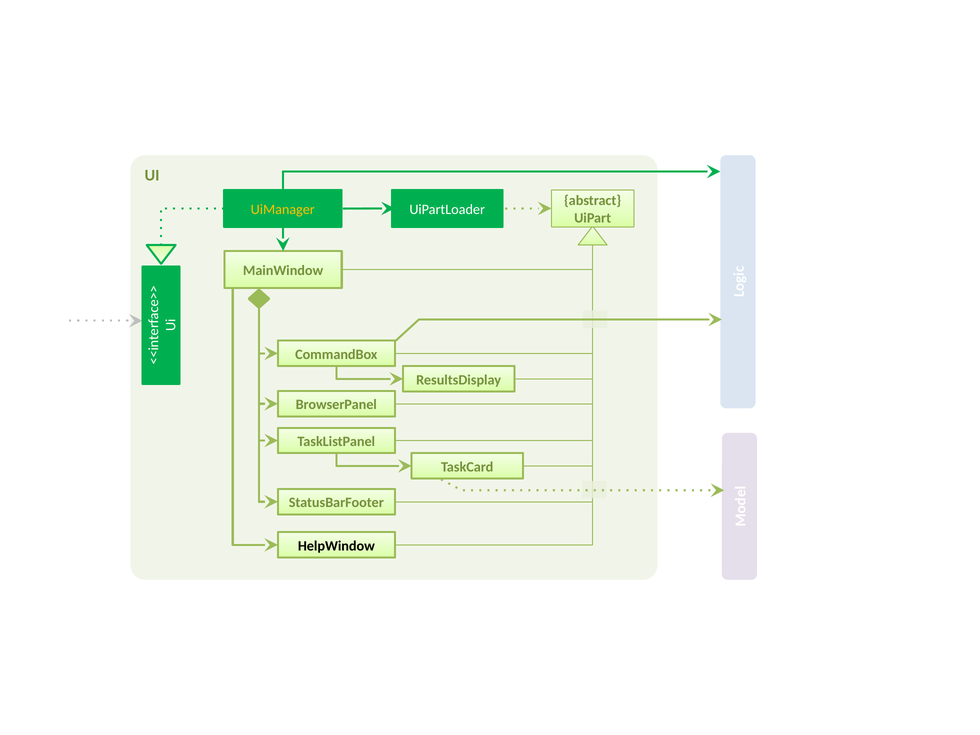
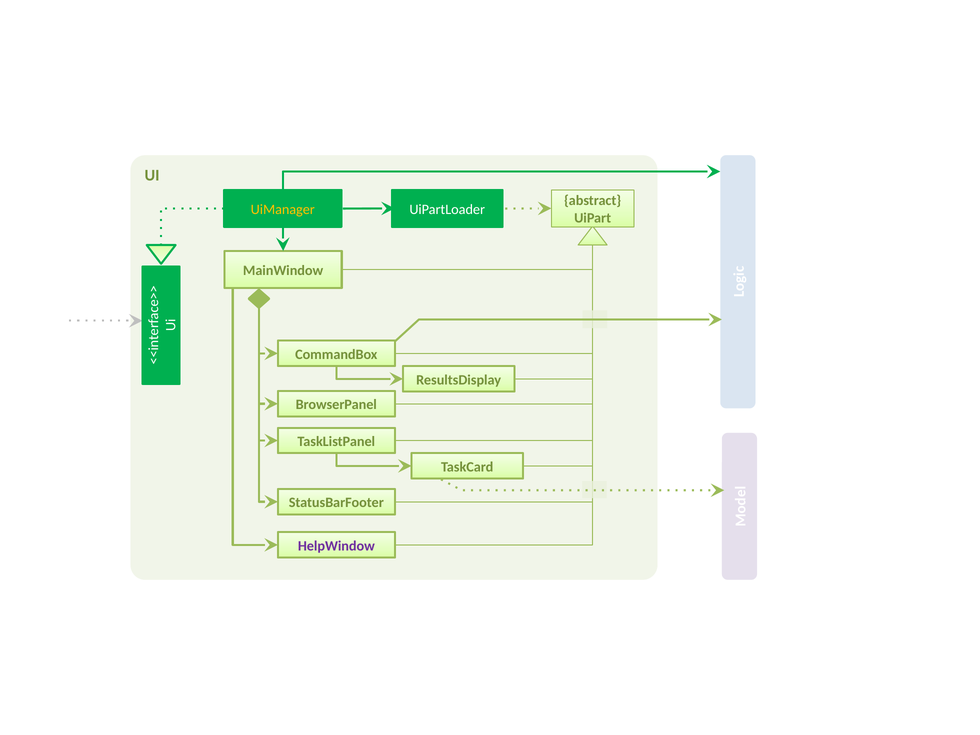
HelpWindow colour: black -> purple
